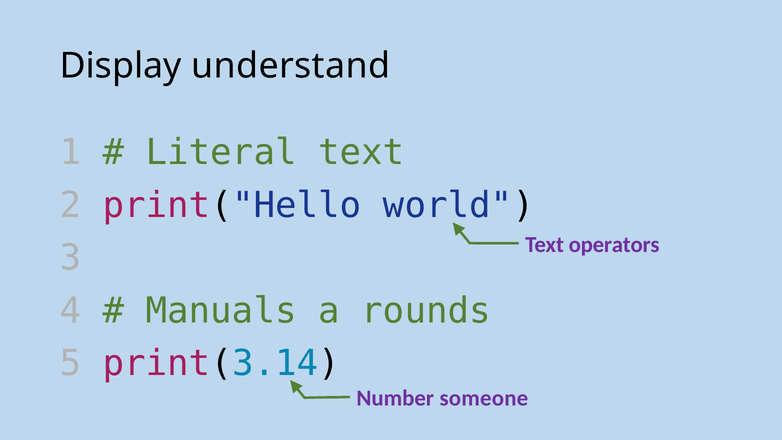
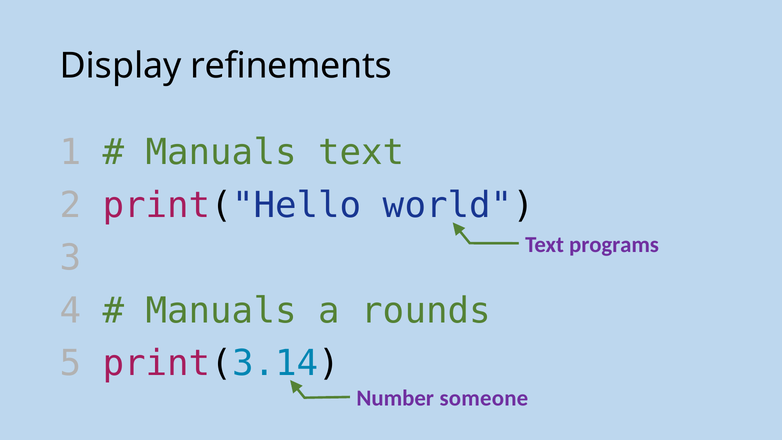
understand: understand -> refinements
Literal at (221, 152): Literal -> Manuals
operators: operators -> programs
